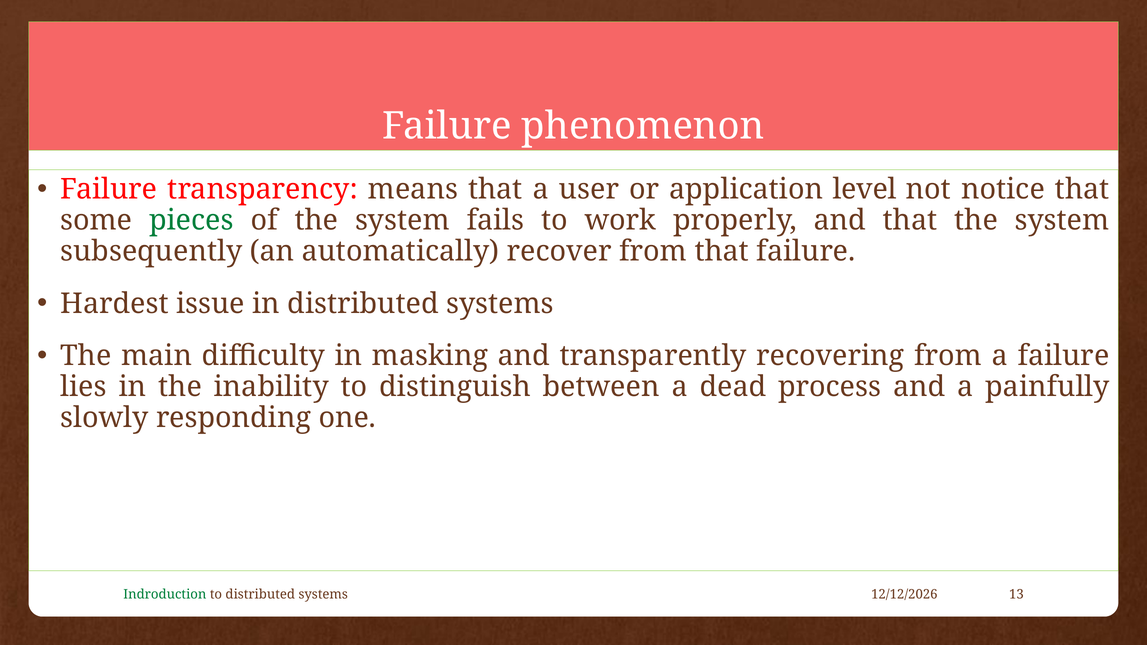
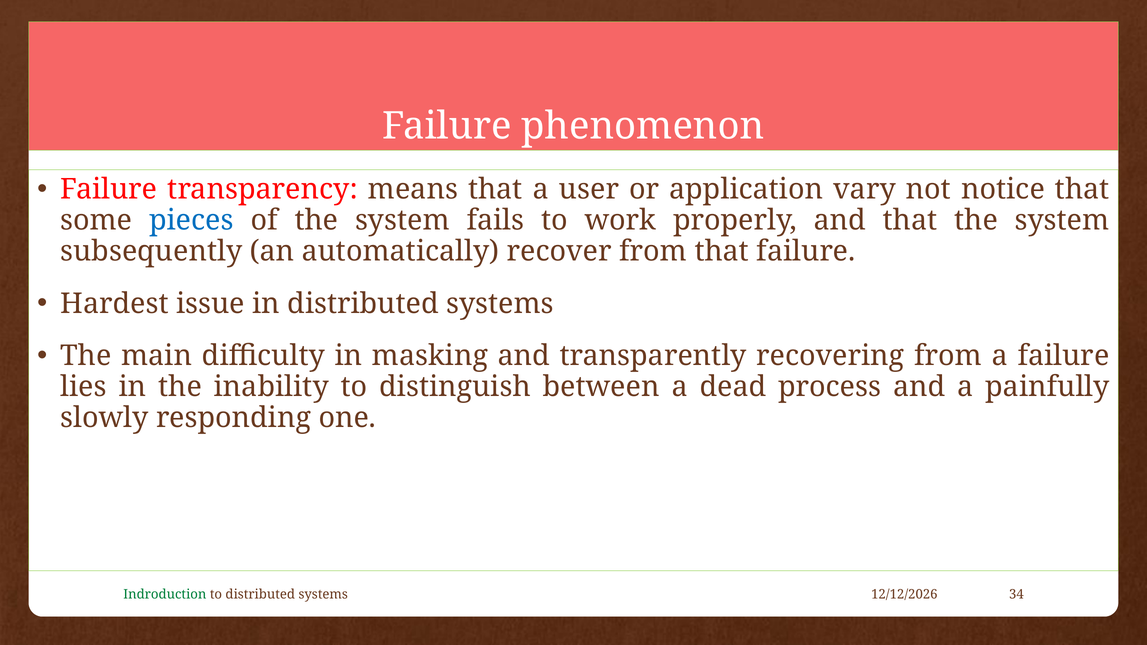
level: level -> vary
pieces colour: green -> blue
13: 13 -> 34
